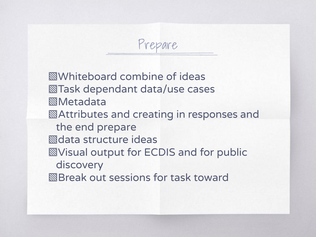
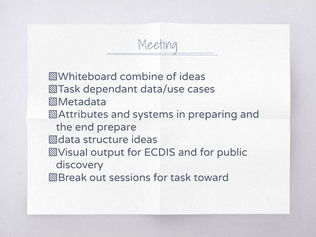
Prepare at (158, 45): Prepare -> Meeting
creating: creating -> systems
responses: responses -> preparing
